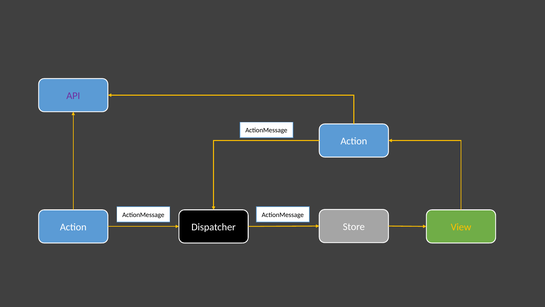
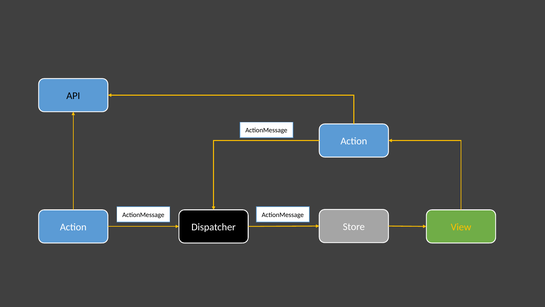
API colour: purple -> black
